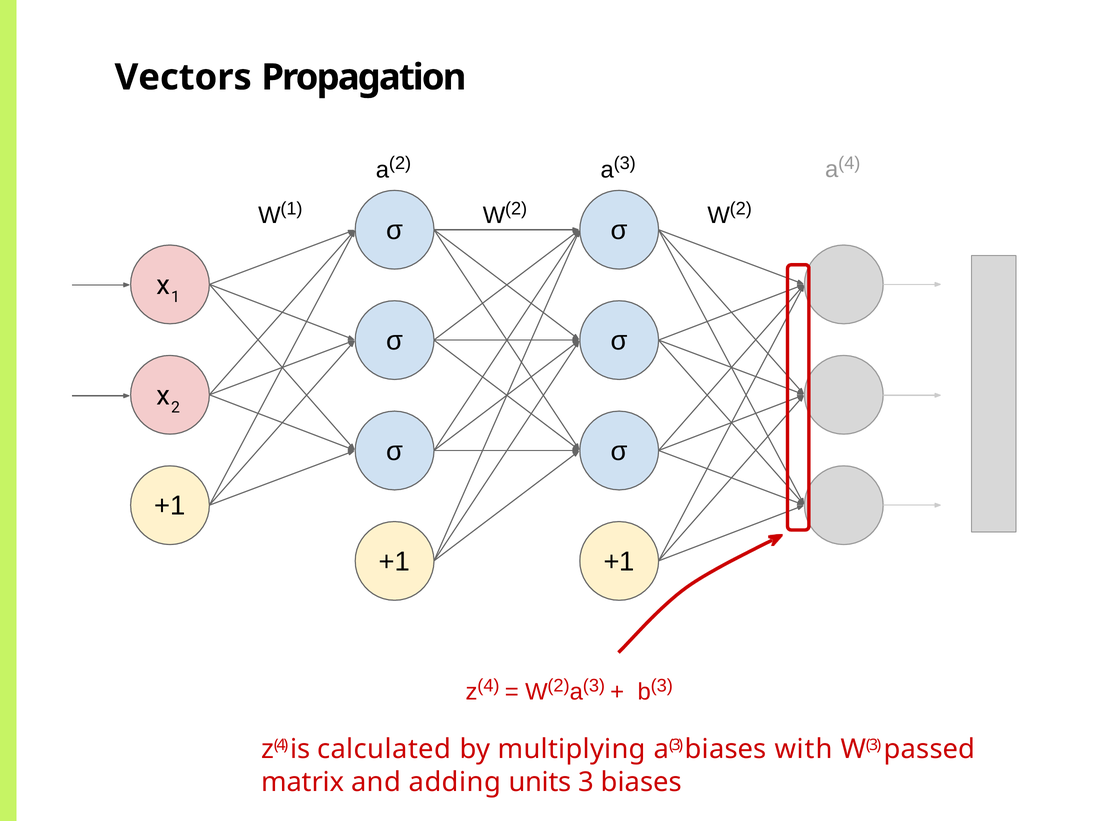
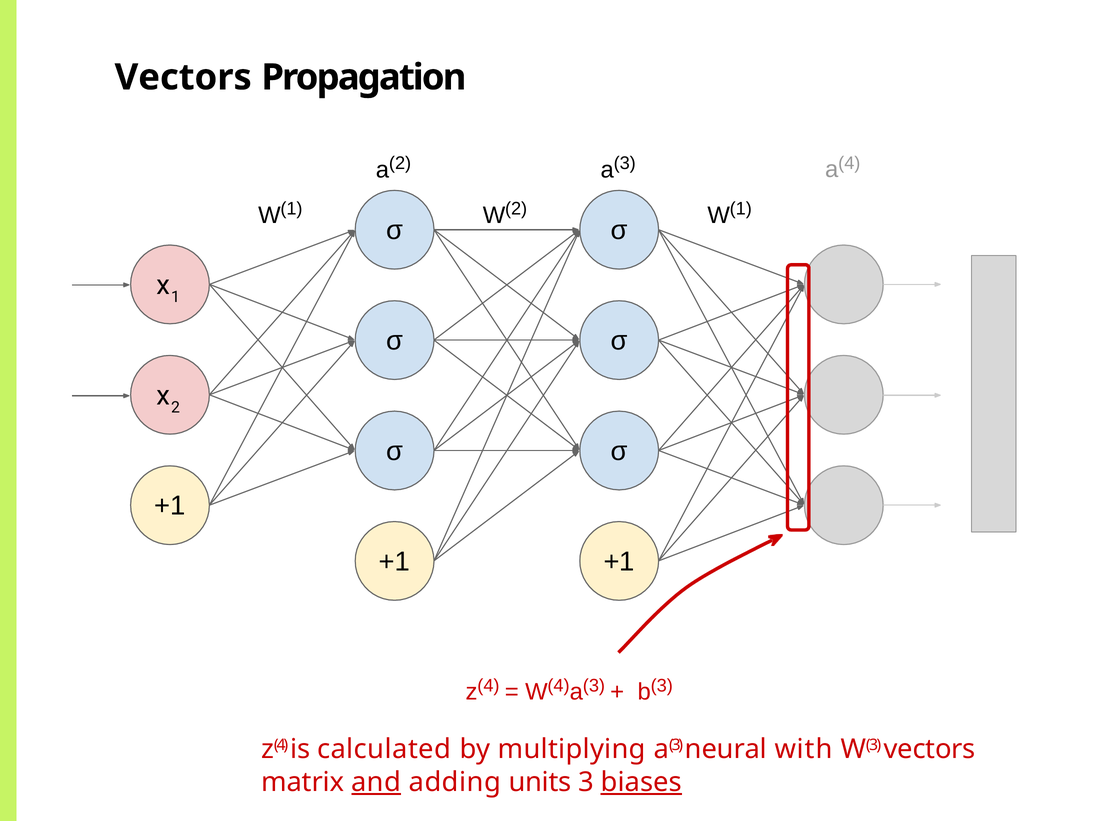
2 at (741, 209): 2 -> 1
2 at (559, 686): 2 -> 4
a(3 biases: biases -> neural
W(3 passed: passed -> vectors
and underline: none -> present
biases at (641, 782) underline: none -> present
